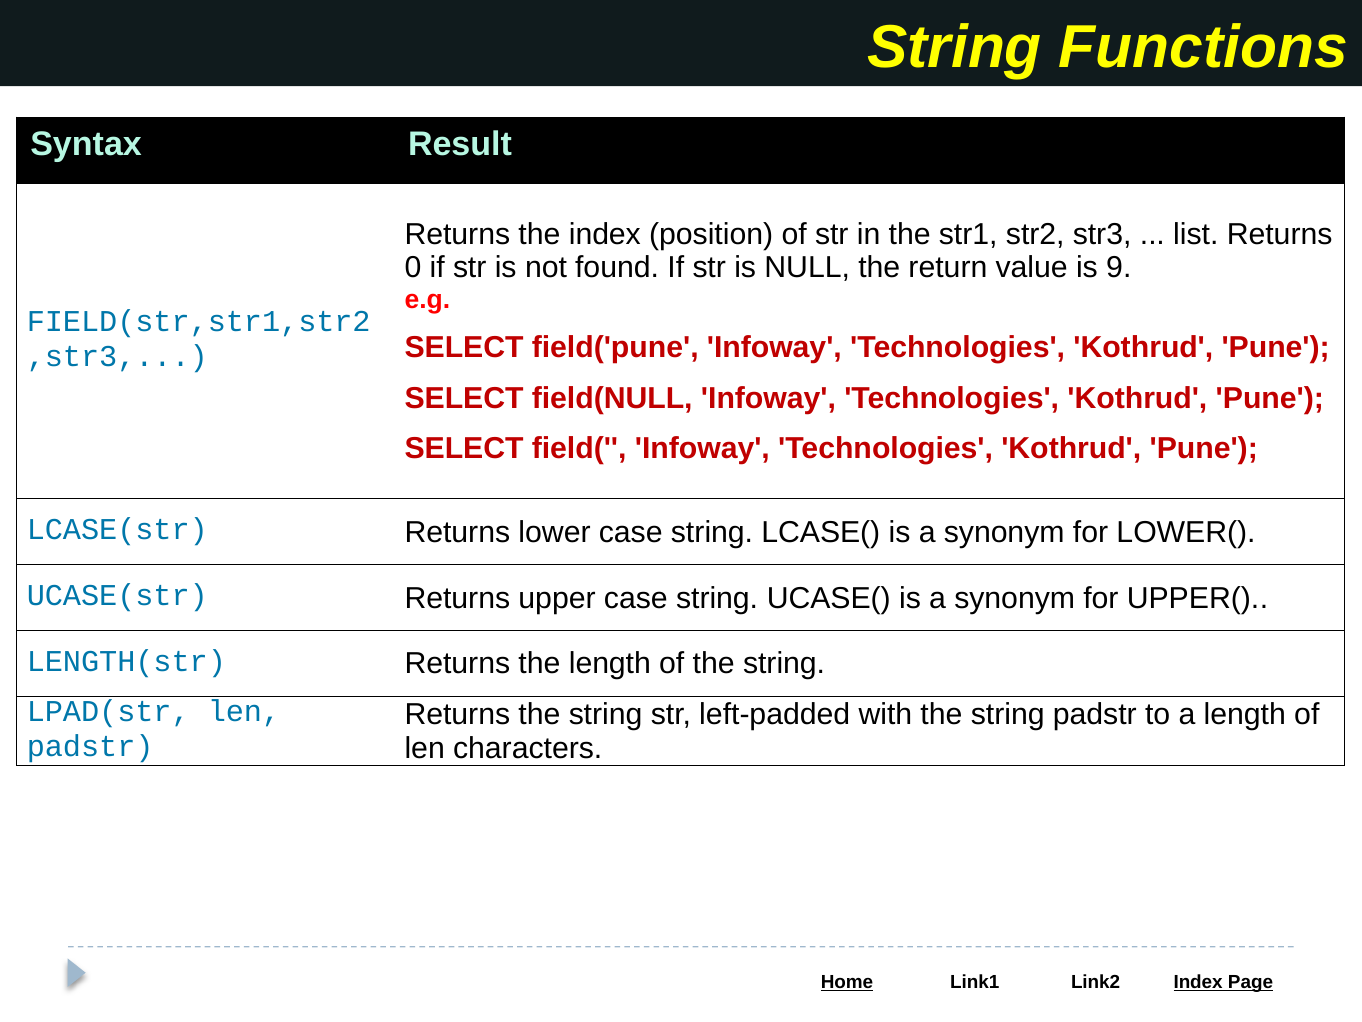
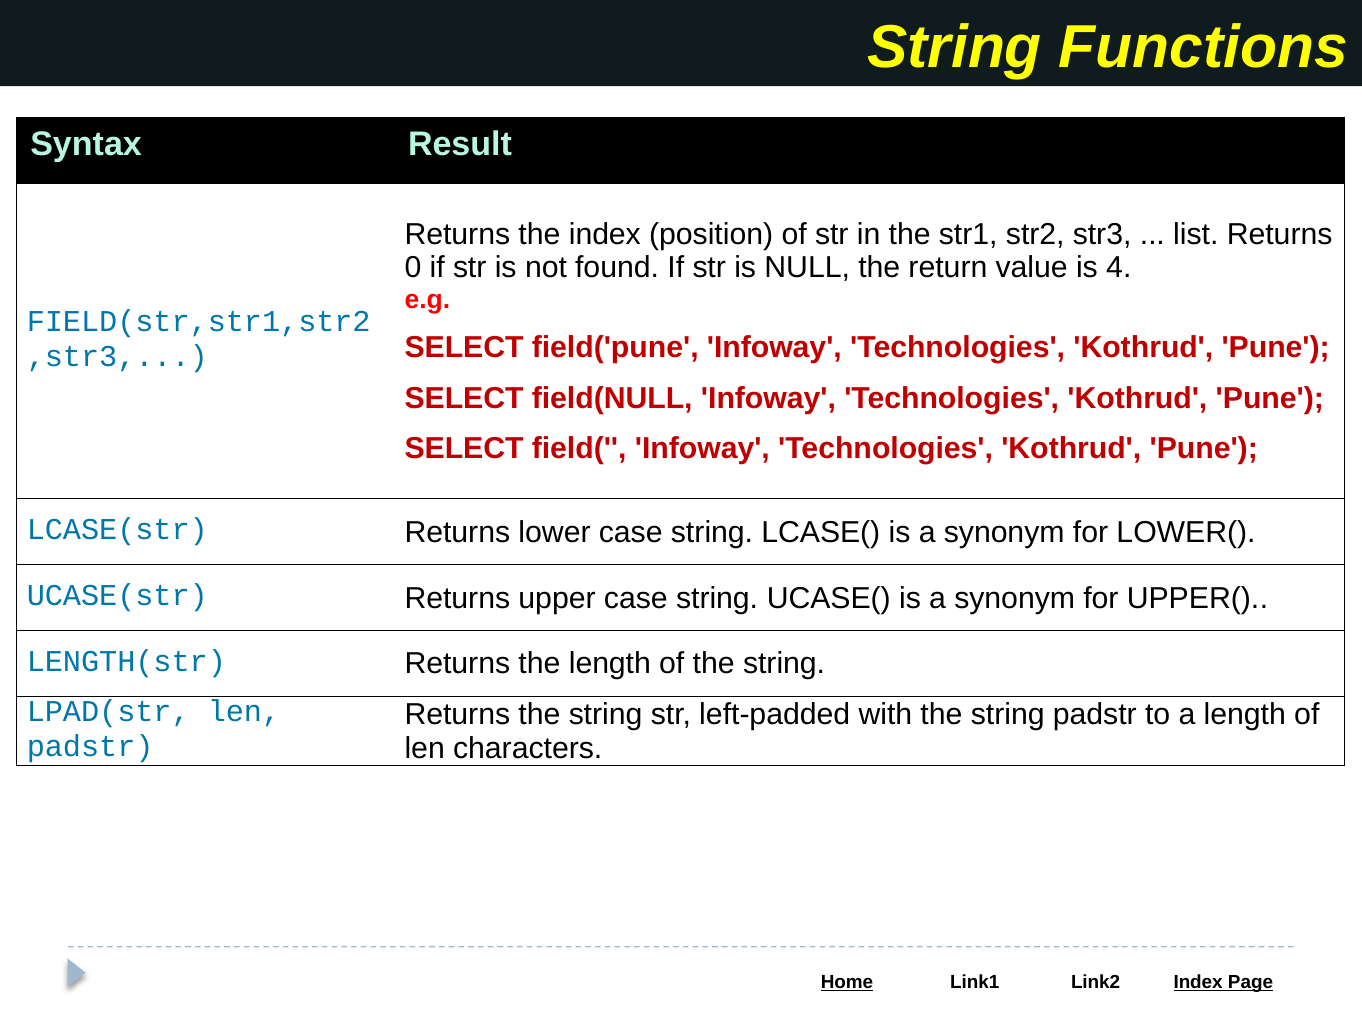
9: 9 -> 4
